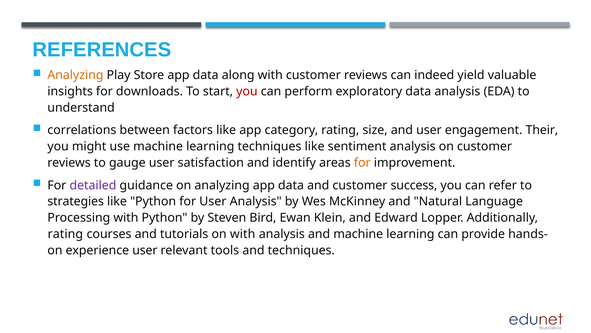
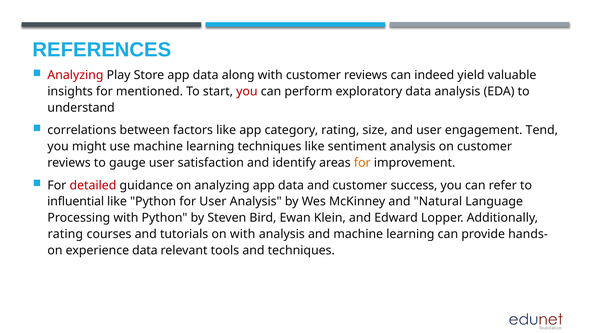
Analyzing at (75, 75) colour: orange -> red
downloads: downloads -> mentioned
Their: Their -> Tend
detailed colour: purple -> red
strategies: strategies -> influential
experience user: user -> data
